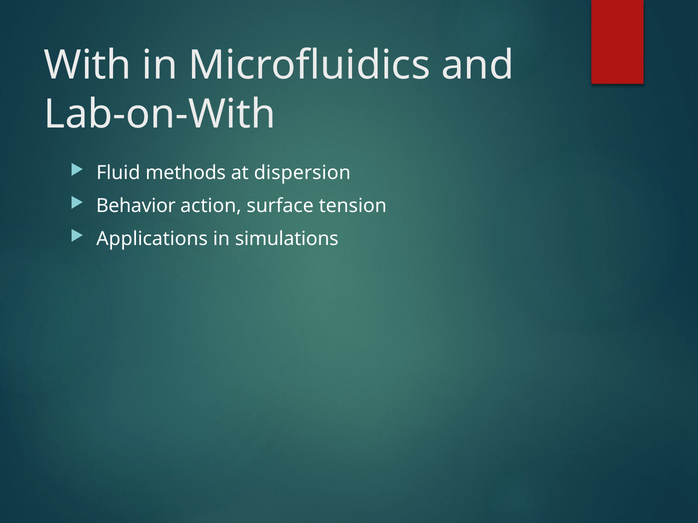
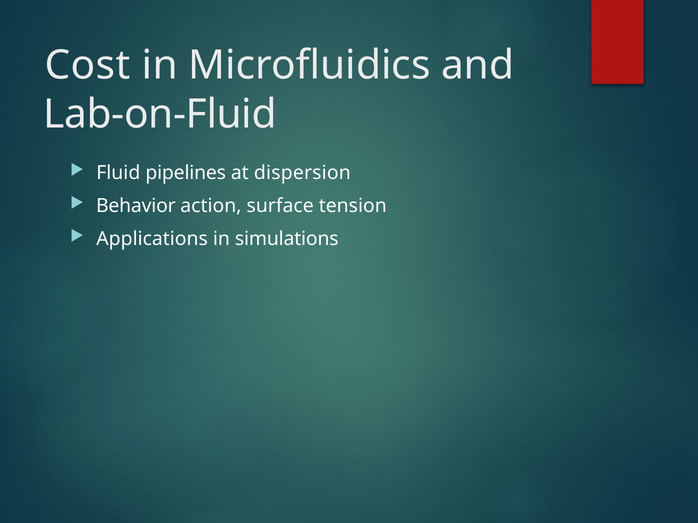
With: With -> Cost
Lab-on-With: Lab-on-With -> Lab-on-Fluid
methods: methods -> pipelines
